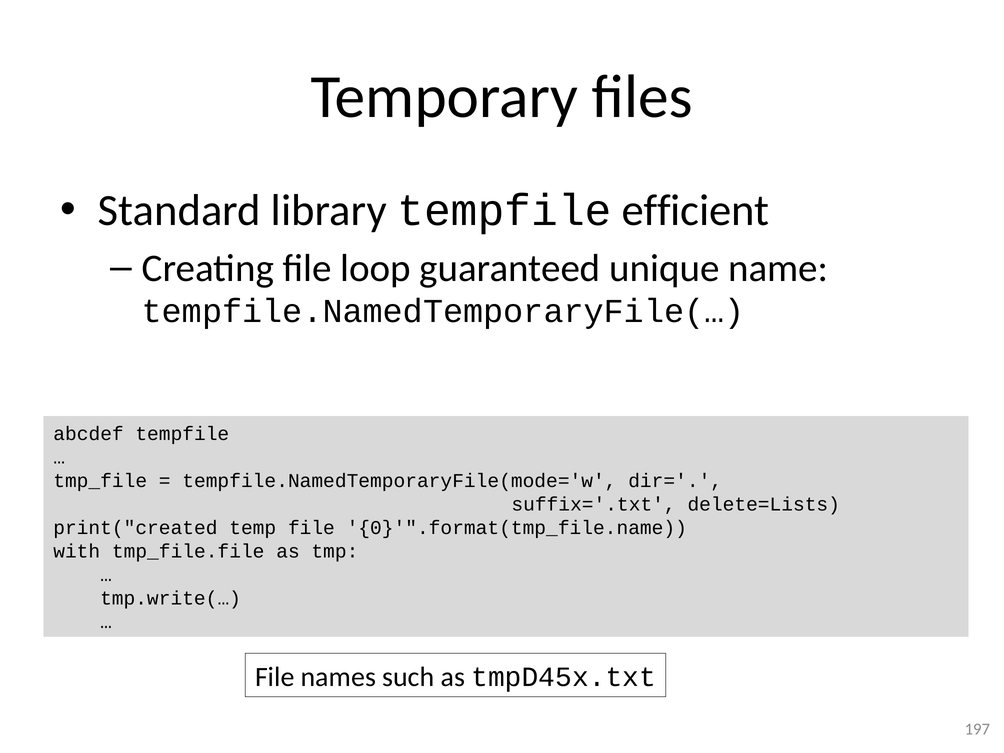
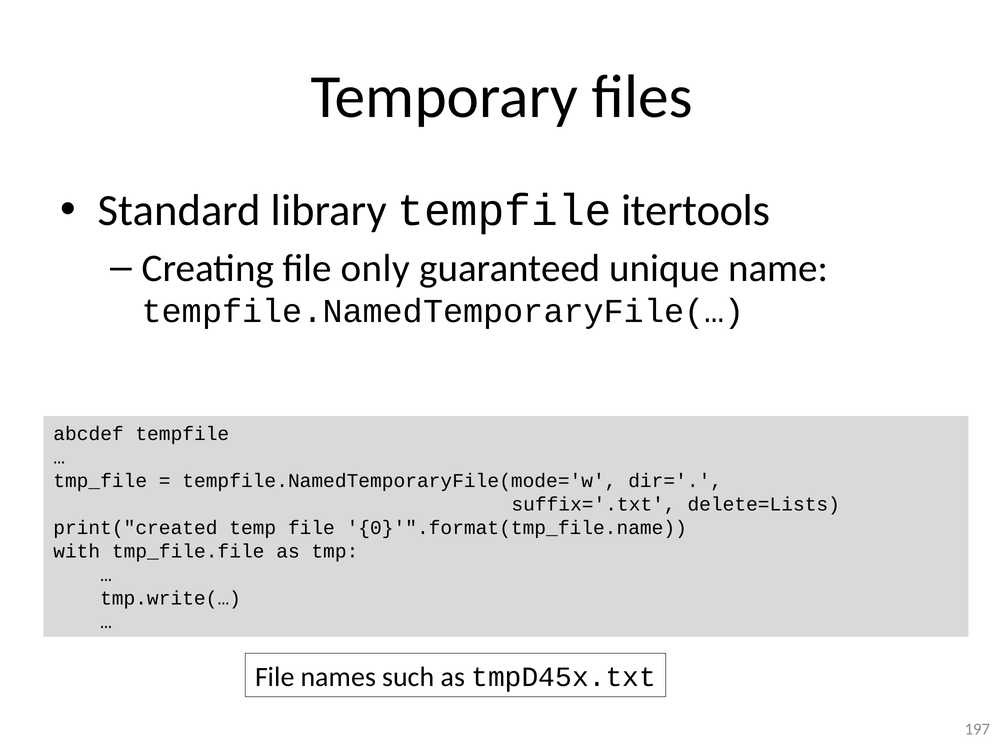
efficient: efficient -> itertools
loop: loop -> only
